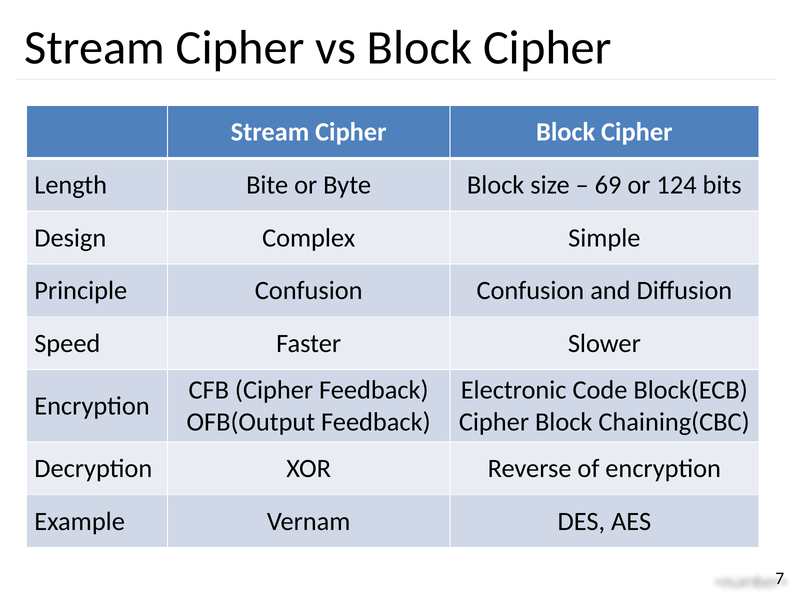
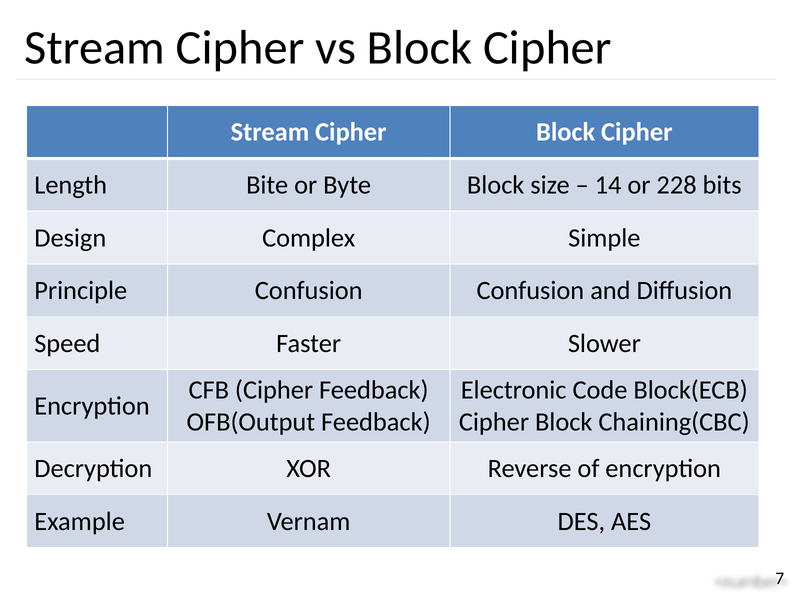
69: 69 -> 14
124: 124 -> 228
